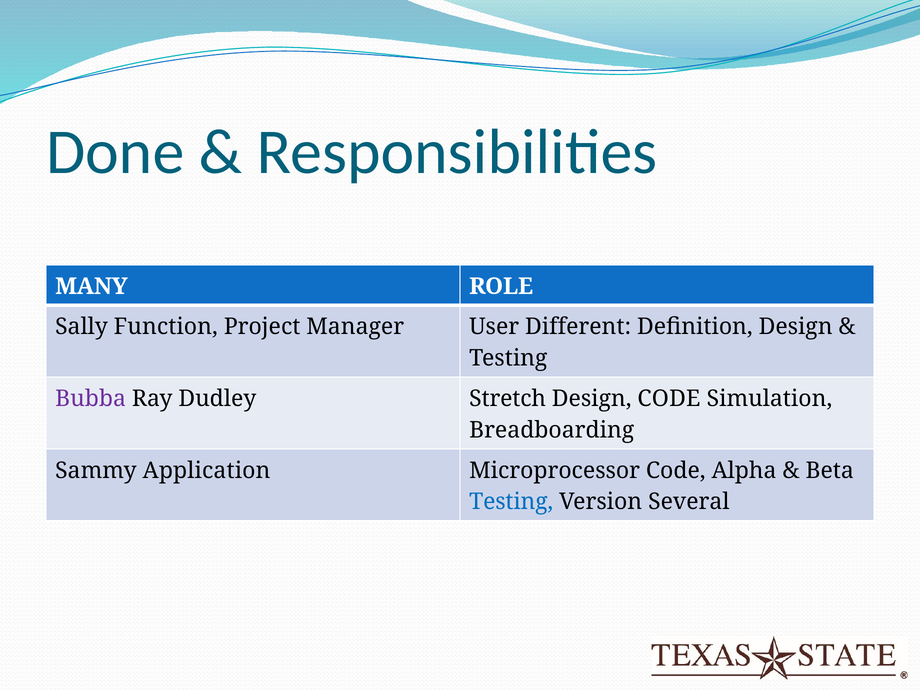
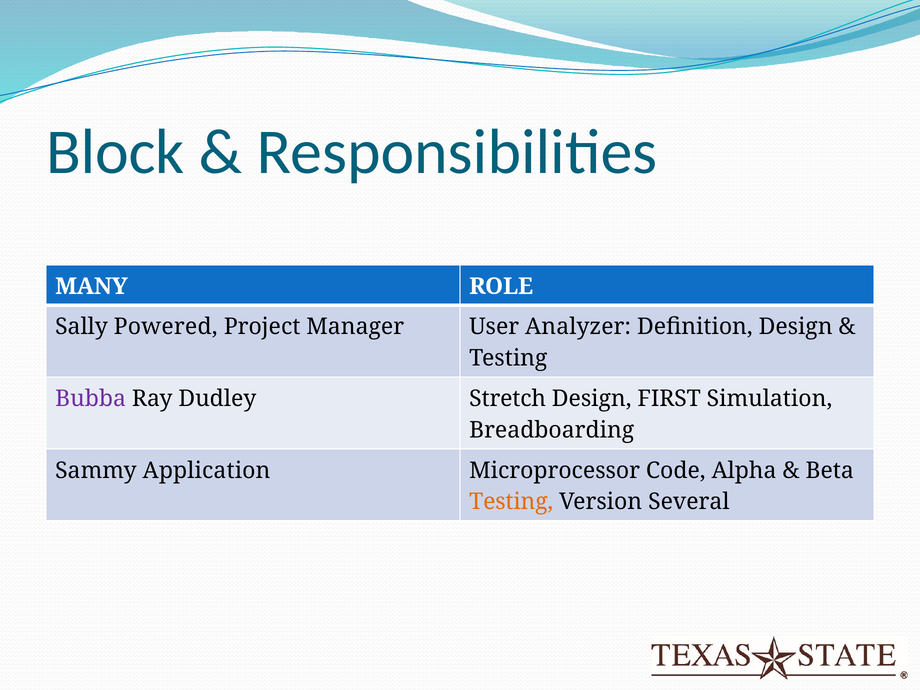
Done: Done -> Block
Function: Function -> Powered
Different: Different -> Analyzer
Design CODE: CODE -> FIRST
Testing at (511, 502) colour: blue -> orange
